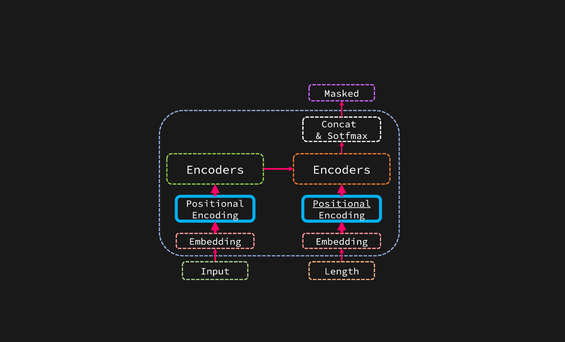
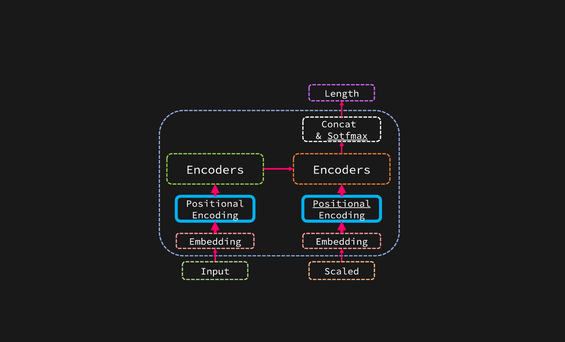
Masked: Masked -> Length
Sotfmax underline: none -> present
Length: Length -> Scaled
